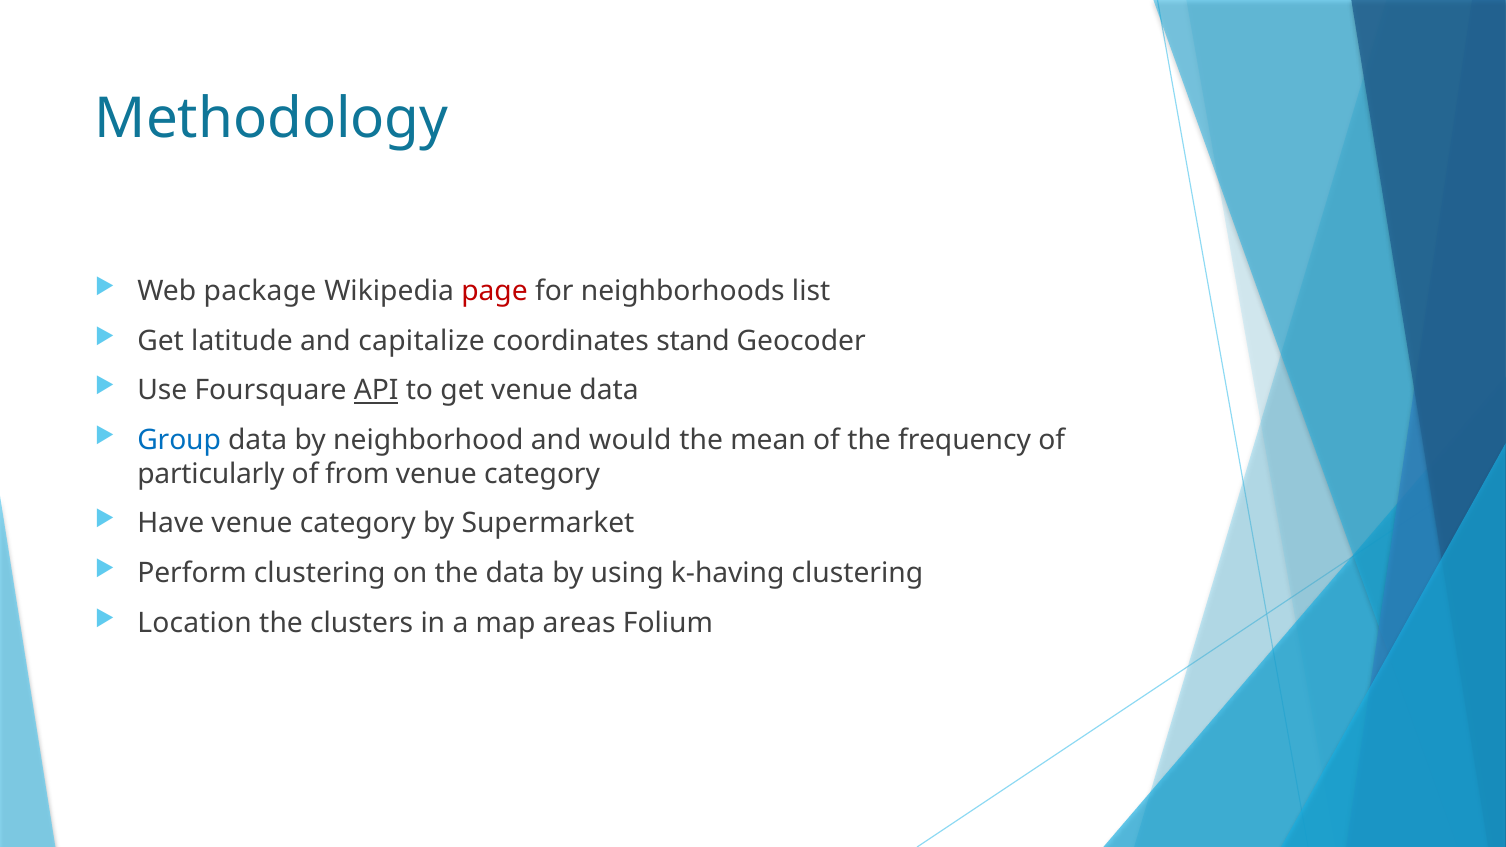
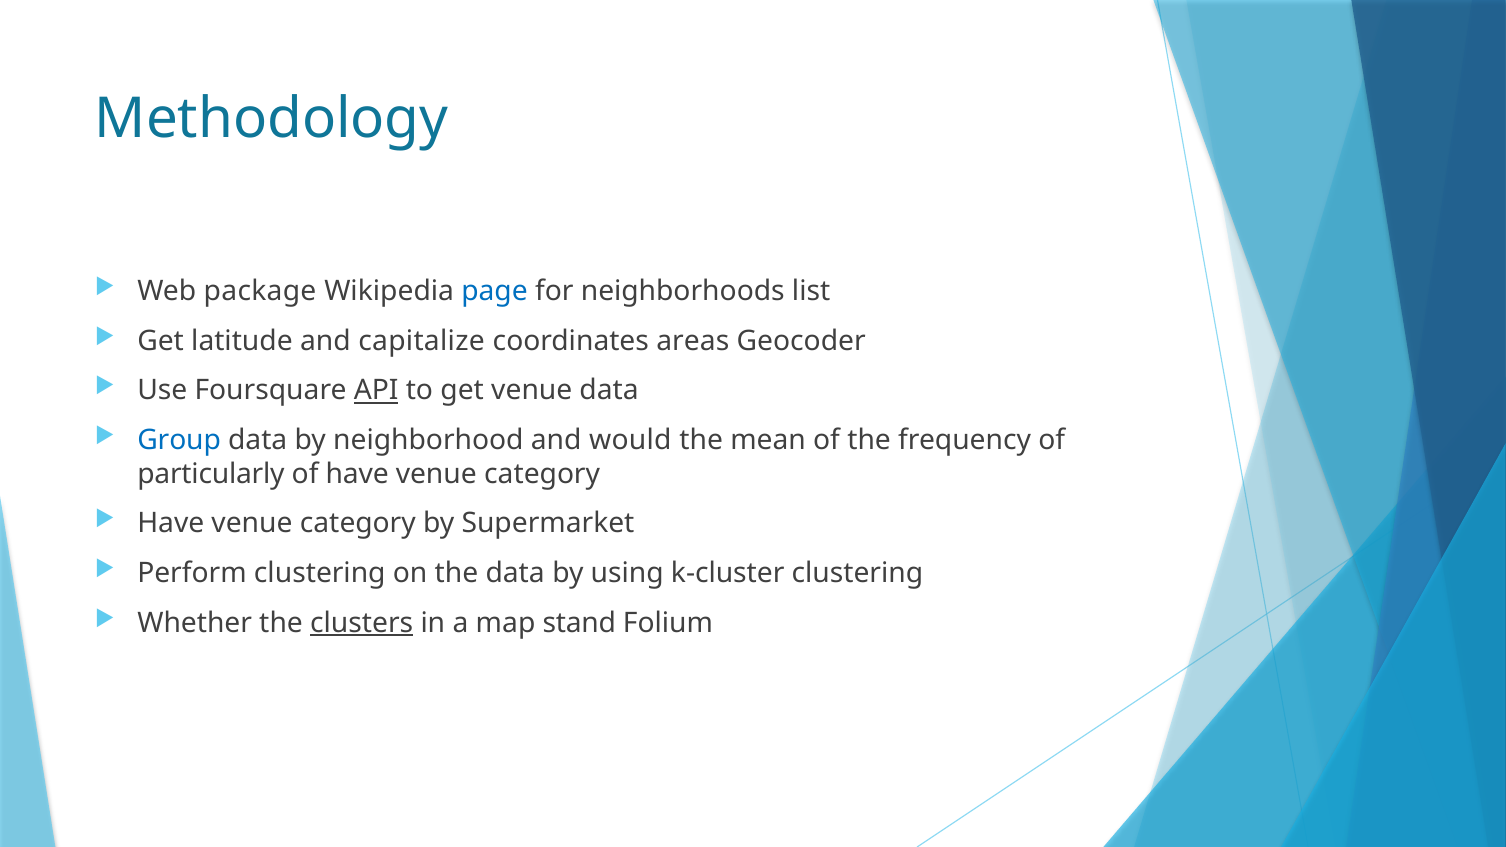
page colour: red -> blue
stand: stand -> areas
of from: from -> have
k-having: k-having -> k-cluster
Location: Location -> Whether
clusters underline: none -> present
areas: areas -> stand
